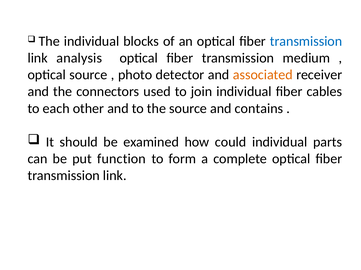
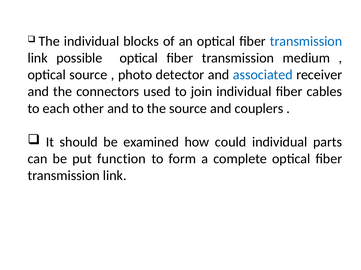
analysis: analysis -> possible
associated colour: orange -> blue
contains: contains -> couplers
